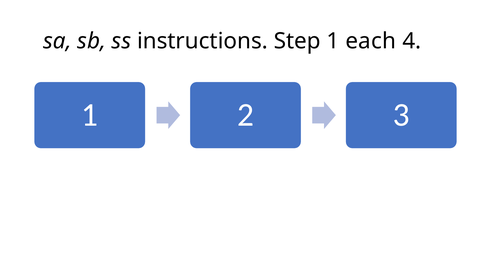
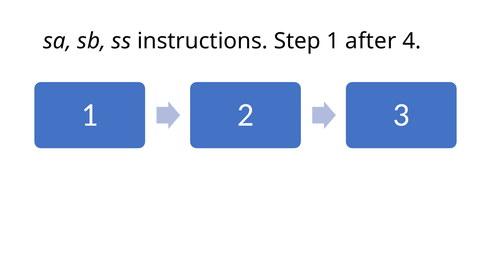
each: each -> after
